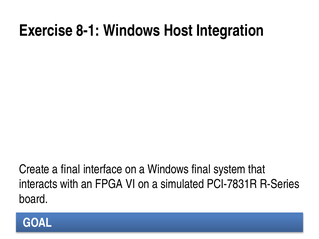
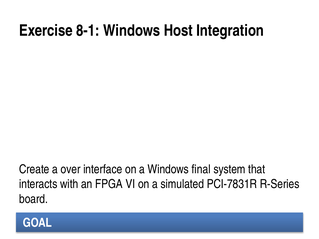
a final: final -> over
